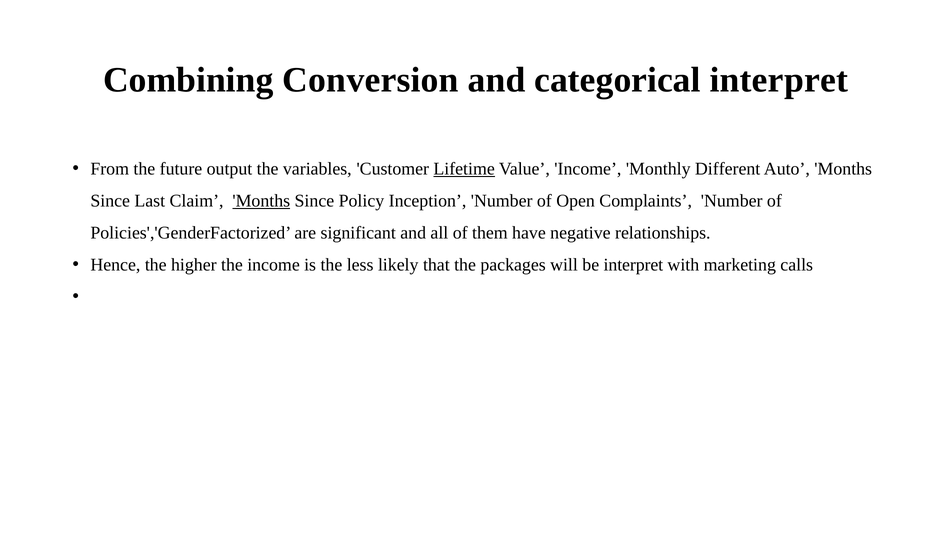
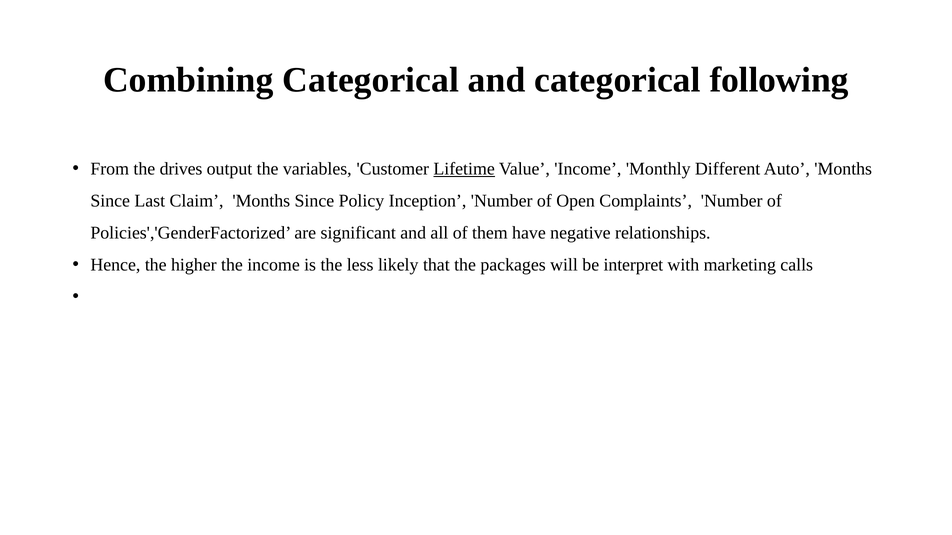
Combining Conversion: Conversion -> Categorical
categorical interpret: interpret -> following
future: future -> drives
Months at (261, 201) underline: present -> none
